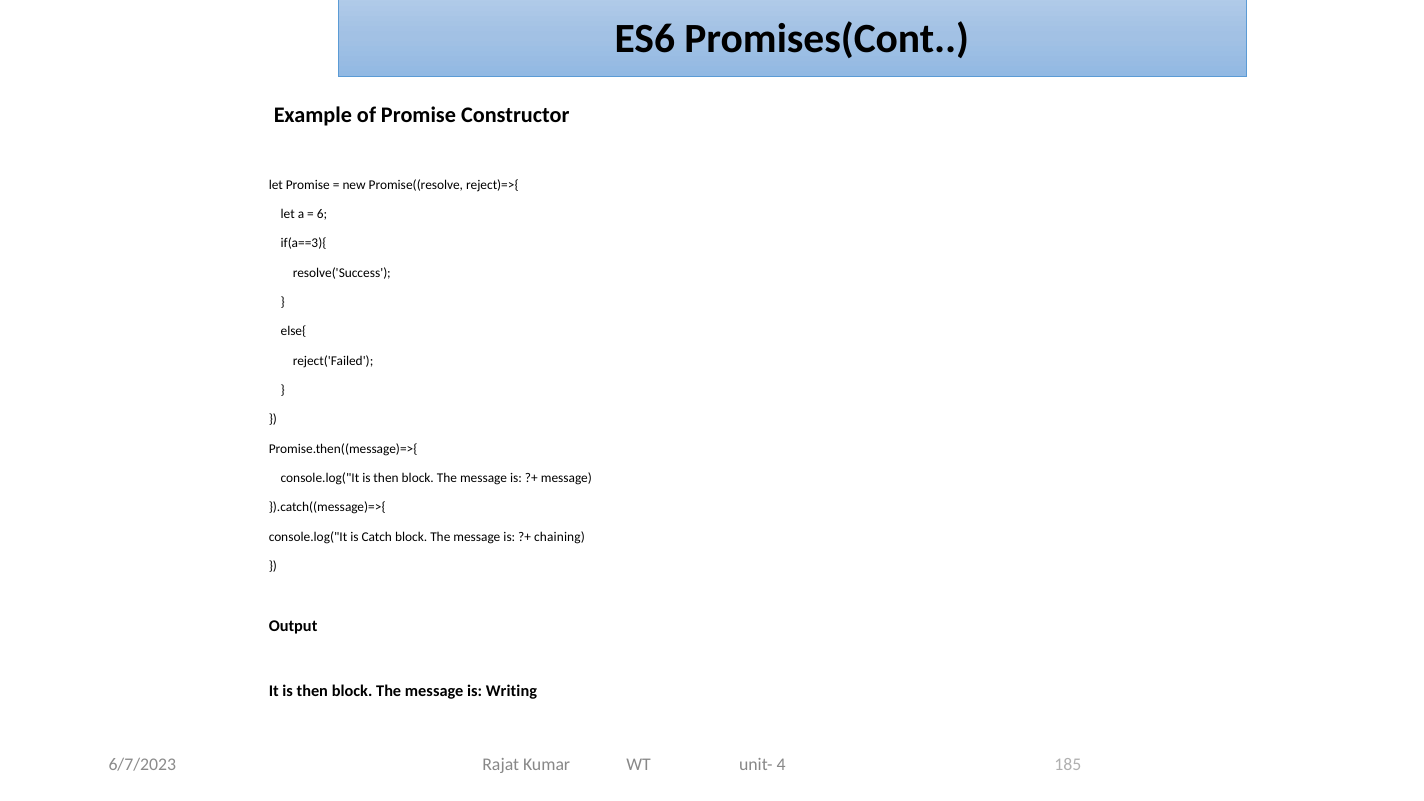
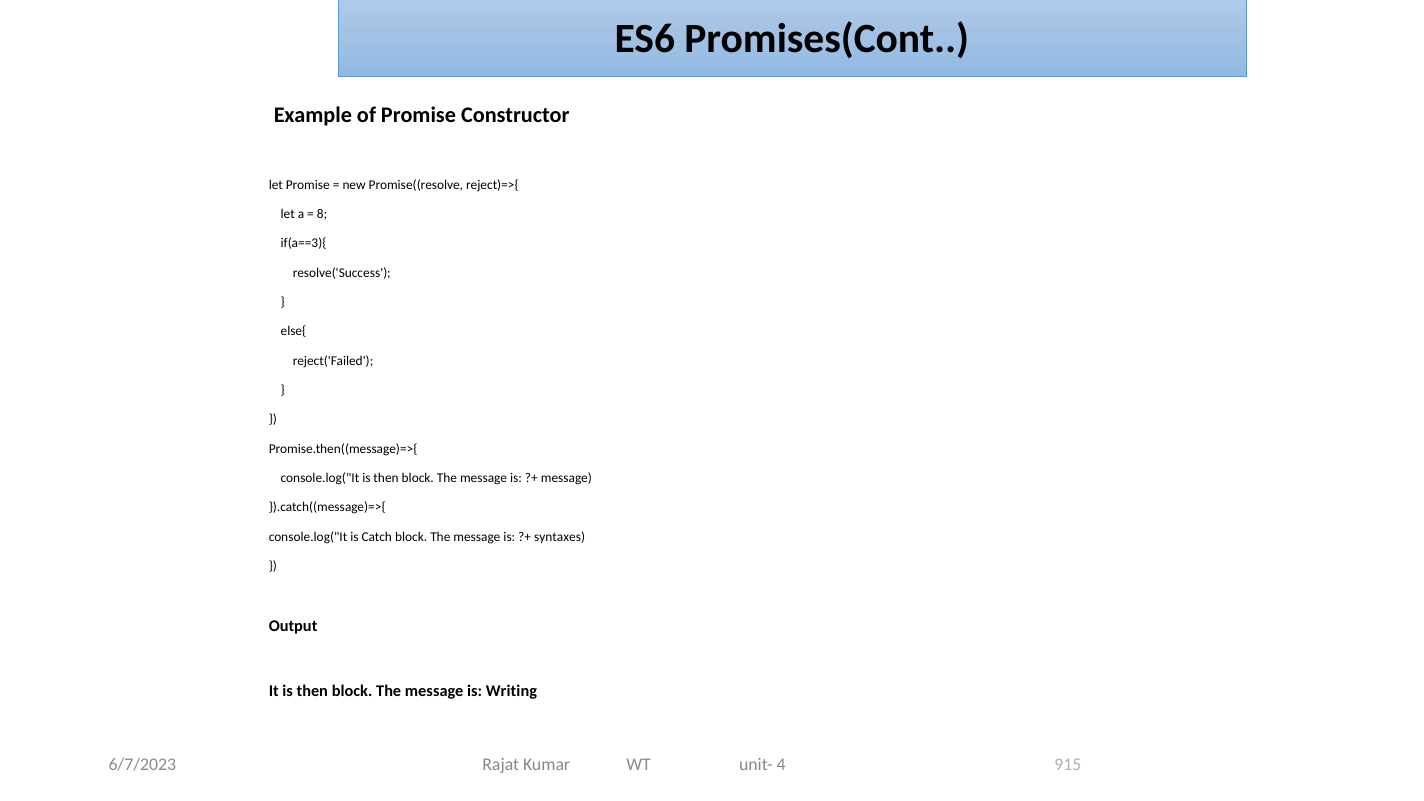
6: 6 -> 8
chaining: chaining -> syntaxes
185: 185 -> 915
